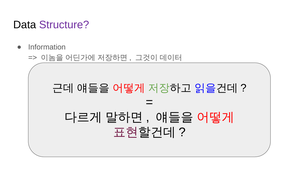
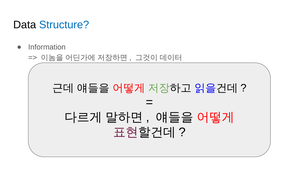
Structure colour: purple -> blue
